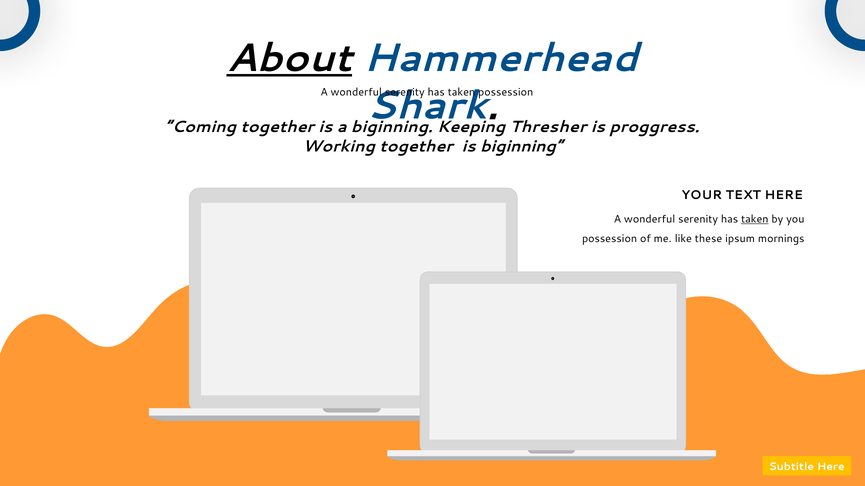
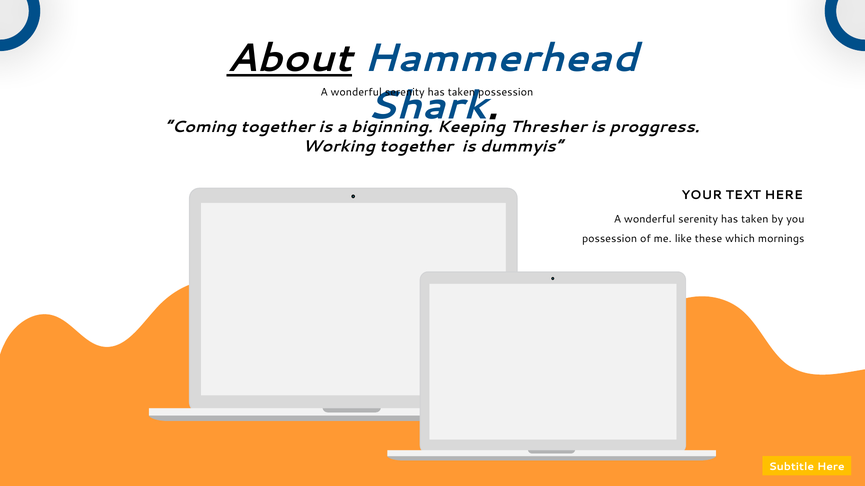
is biginning: biginning -> dummyis
taken at (755, 220) underline: present -> none
ipsum: ipsum -> which
